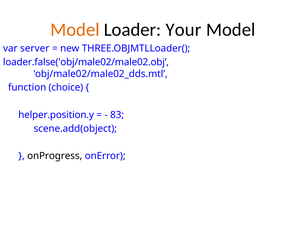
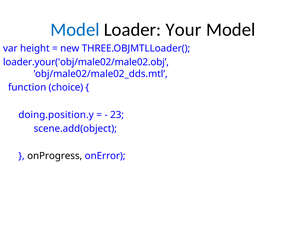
Model at (75, 30) colour: orange -> blue
server: server -> height
loader.false('obj/male02/male02.obj: loader.false('obj/male02/male02.obj -> loader.your('obj/male02/male02.obj
helper.position.y: helper.position.y -> doing.position.y
83: 83 -> 23
